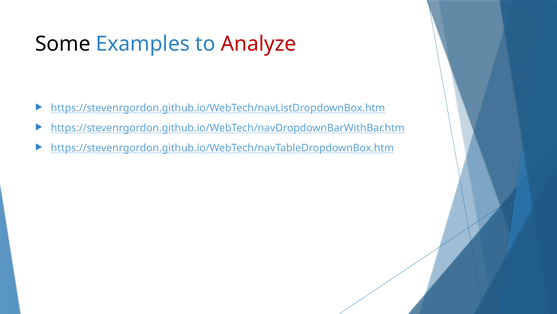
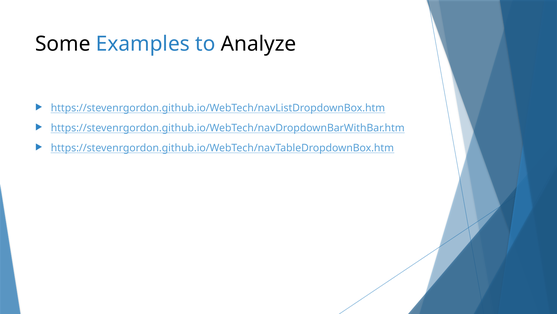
Analyze colour: red -> black
